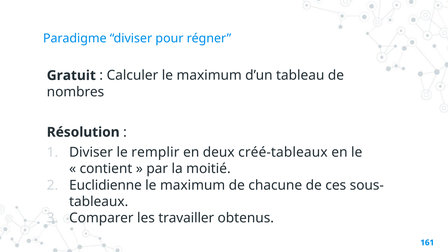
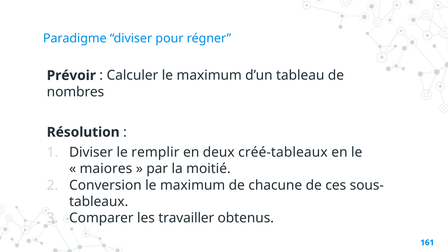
Gratuit: Gratuit -> Prévoir
contient: contient -> maiores
Euclidienne: Euclidienne -> Conversion
